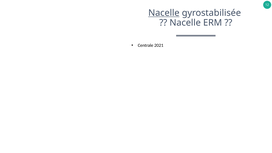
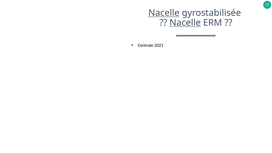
Nacelle at (185, 23) underline: none -> present
